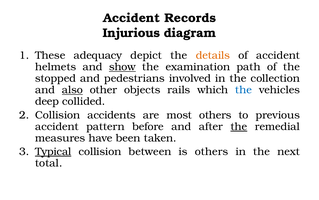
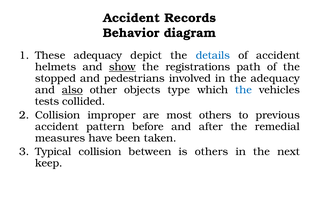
Injurious: Injurious -> Behavior
details colour: orange -> blue
examination: examination -> registrations
the collection: collection -> adequacy
rails: rails -> type
deep: deep -> tests
accidents: accidents -> improper
the at (239, 126) underline: present -> none
Typical underline: present -> none
total: total -> keep
